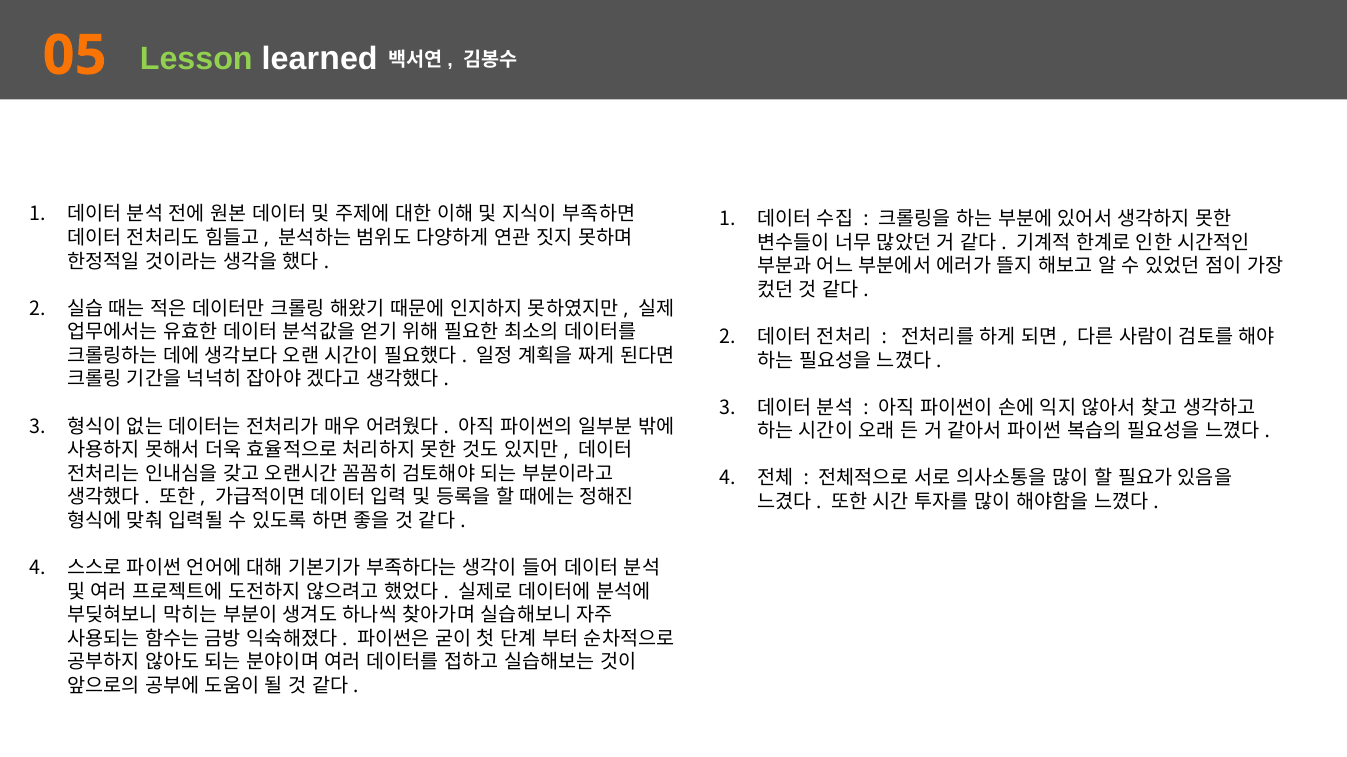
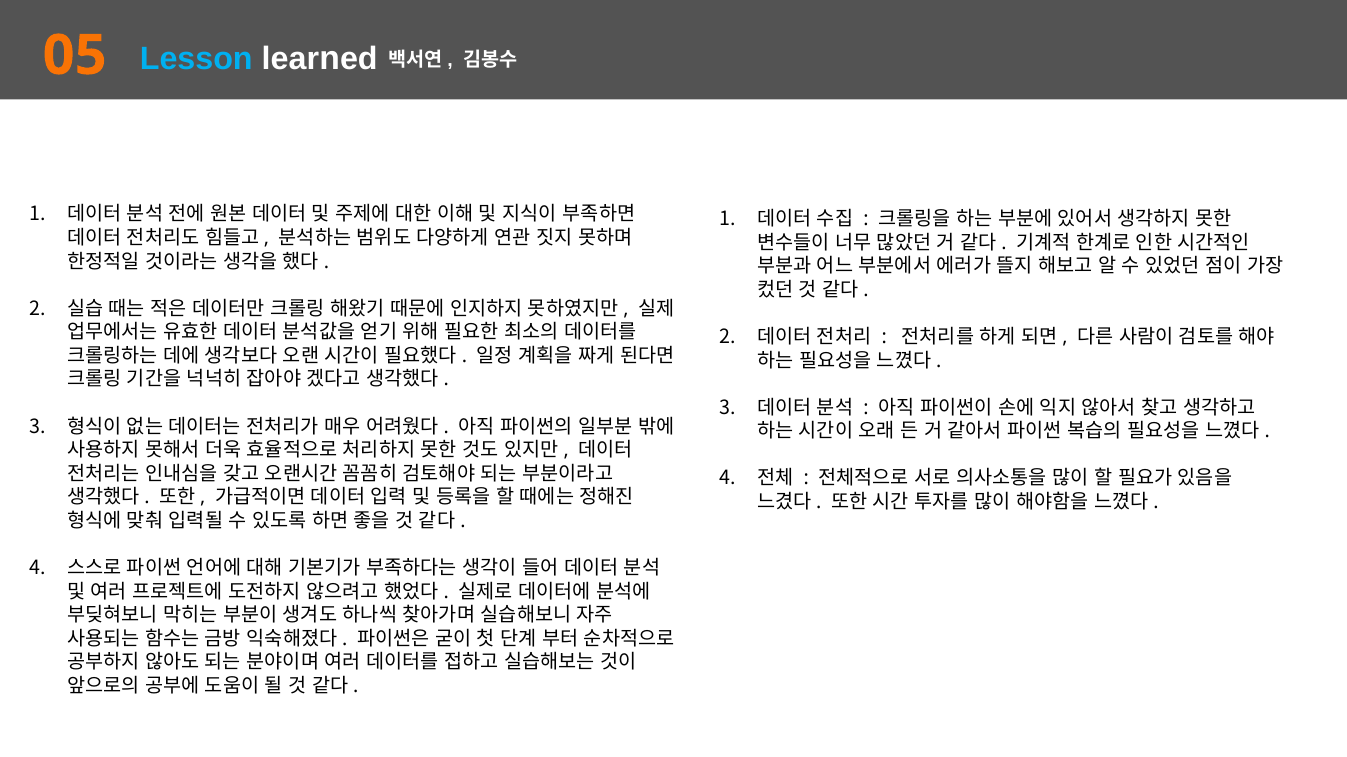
Lesson colour: light green -> light blue
